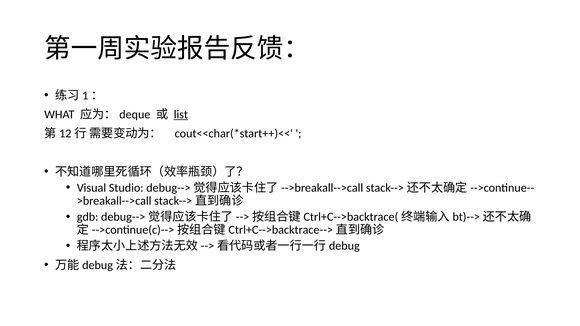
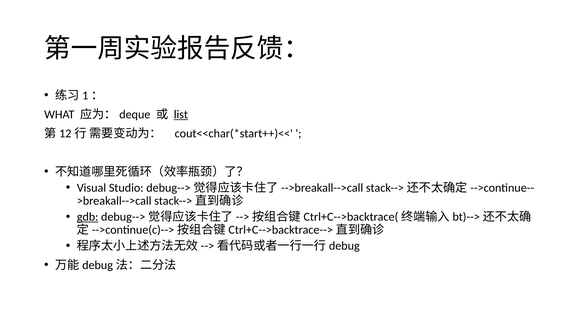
gdb underline: none -> present
